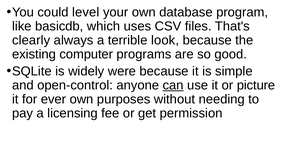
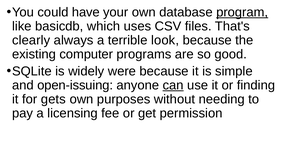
level: level -> have
program underline: none -> present
open-control: open-control -> open-issuing
picture: picture -> finding
ever: ever -> gets
